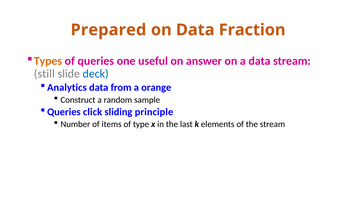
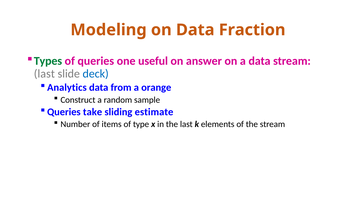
Prepared: Prepared -> Modeling
Types colour: orange -> green
still at (44, 74): still -> last
click: click -> take
principle: principle -> estimate
